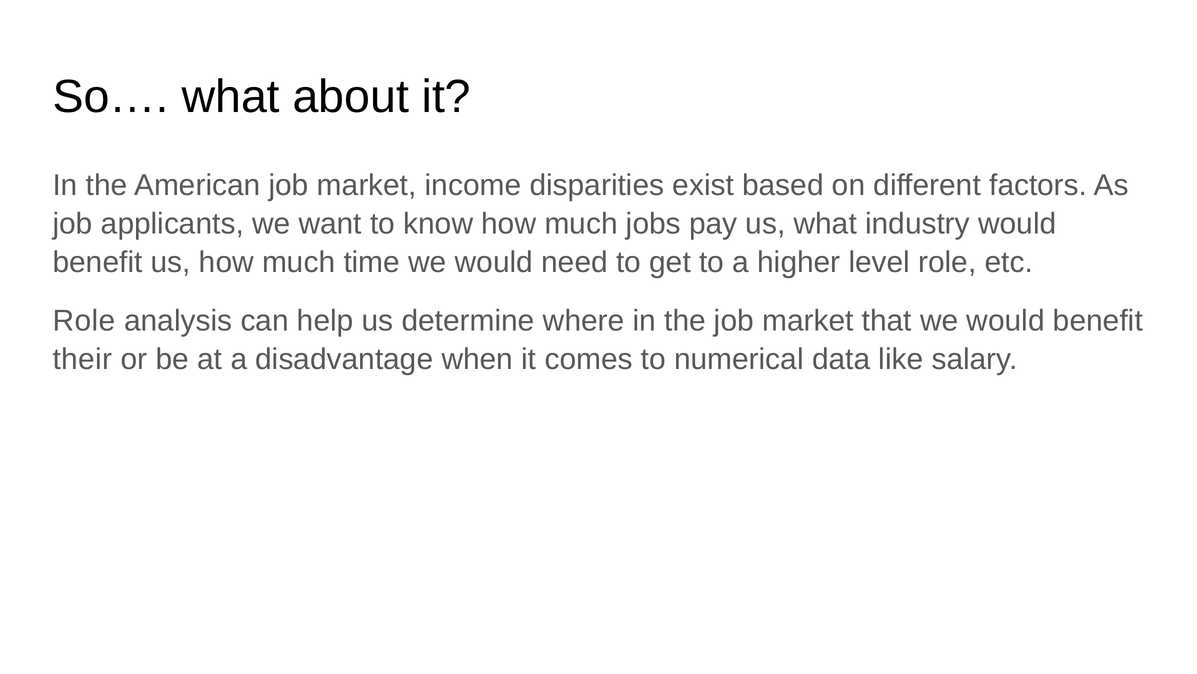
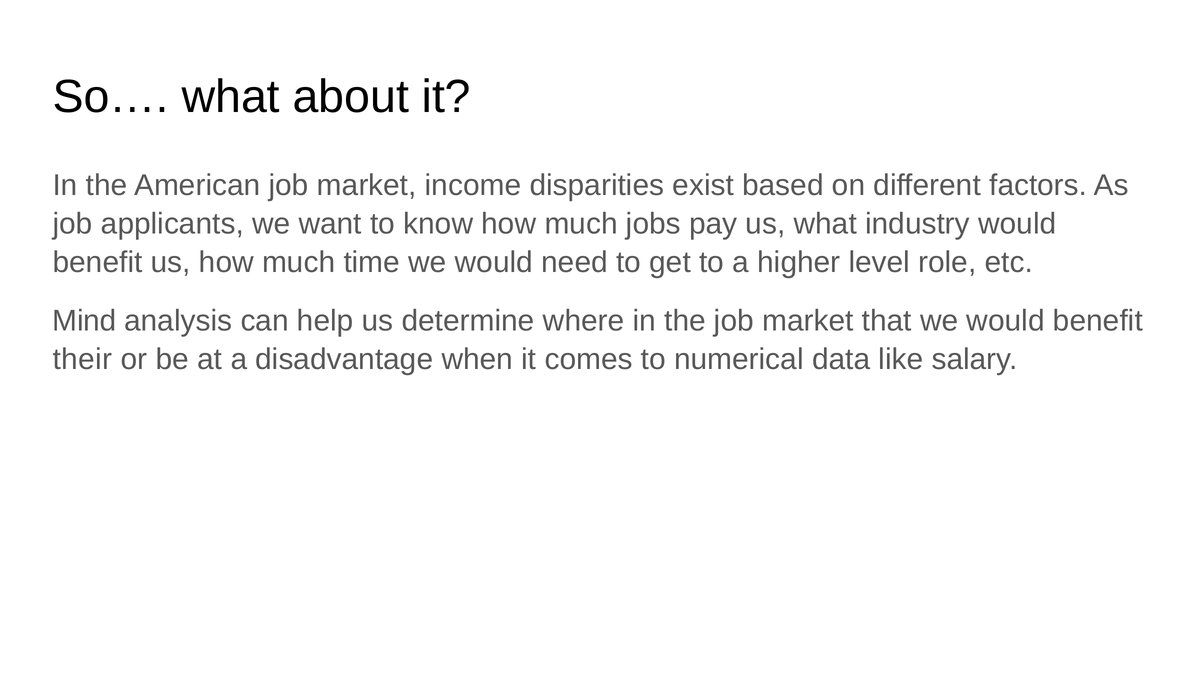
Role at (84, 321): Role -> Mind
